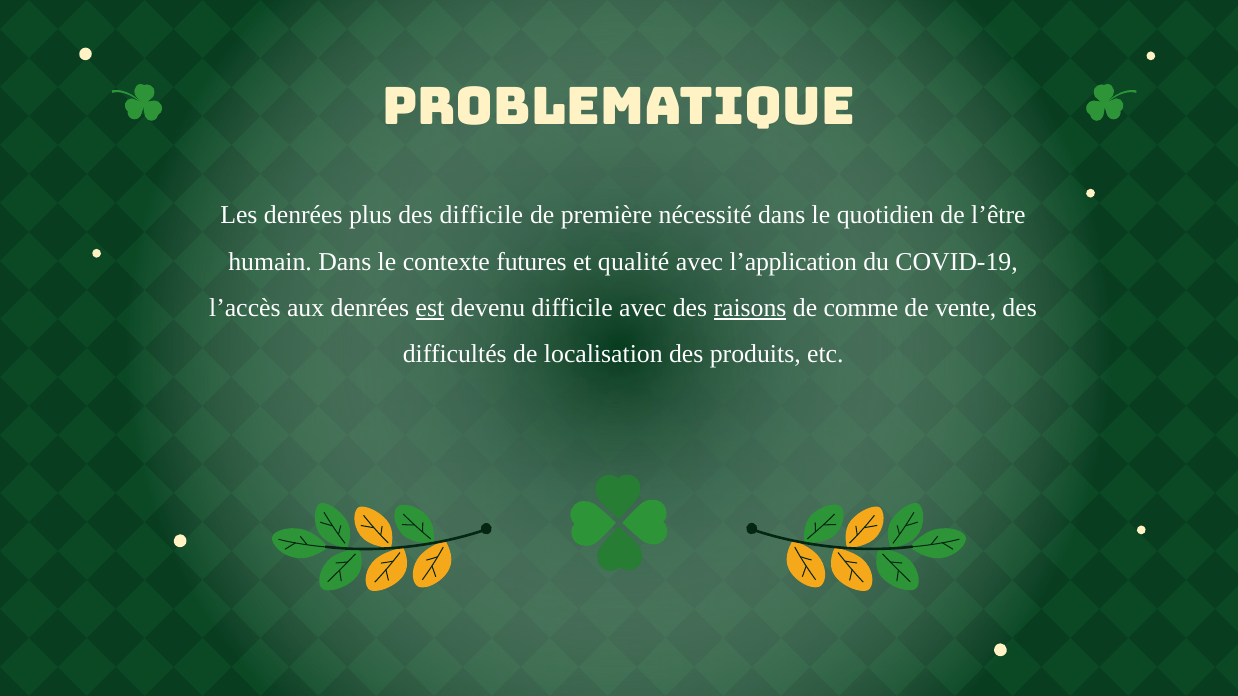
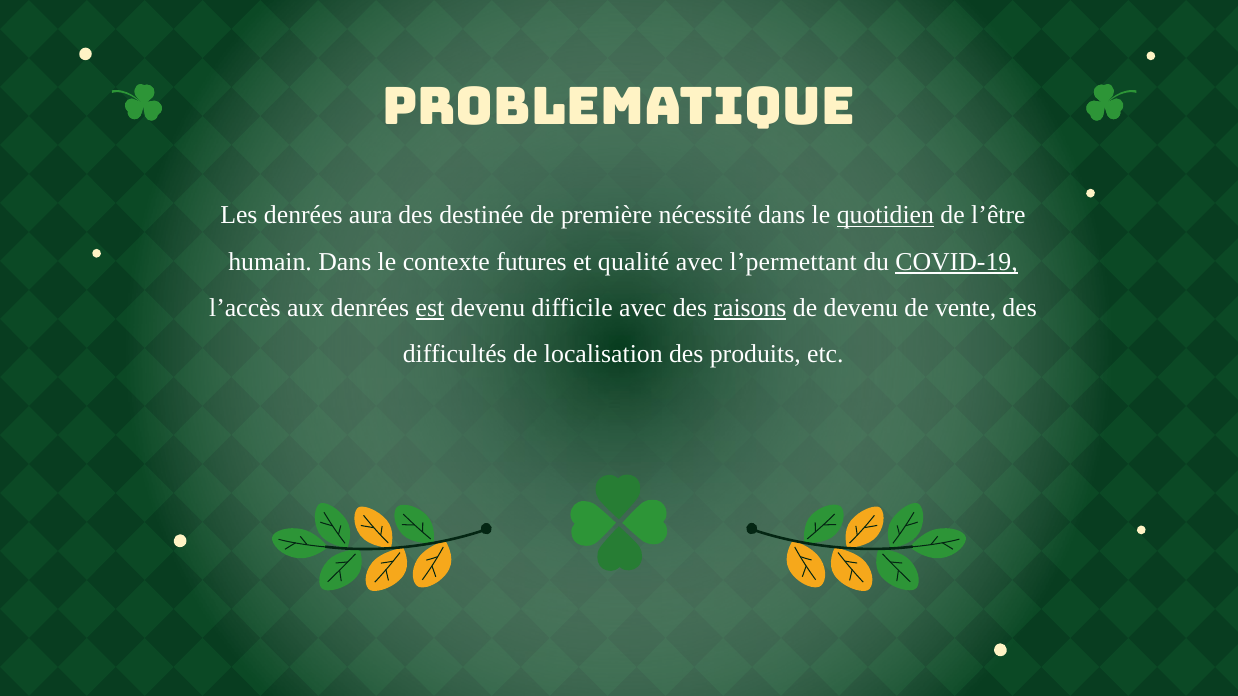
plus: plus -> aura
des difficile: difficile -> destinée
quotidien underline: none -> present
l’application: l’application -> l’permettant
COVID-19 underline: none -> present
de comme: comme -> devenu
